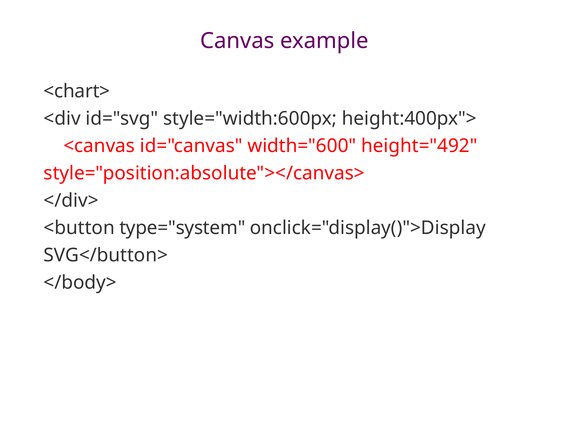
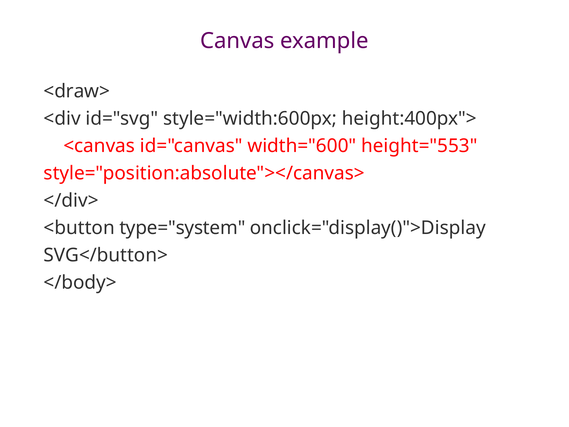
<chart>: <chart> -> <draw>
height="492: height="492 -> height="553
